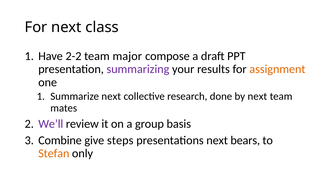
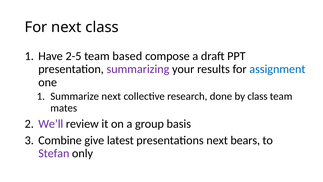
2-2: 2-2 -> 2-5
major: major -> based
assignment colour: orange -> blue
by next: next -> class
steps: steps -> latest
Stefan colour: orange -> purple
